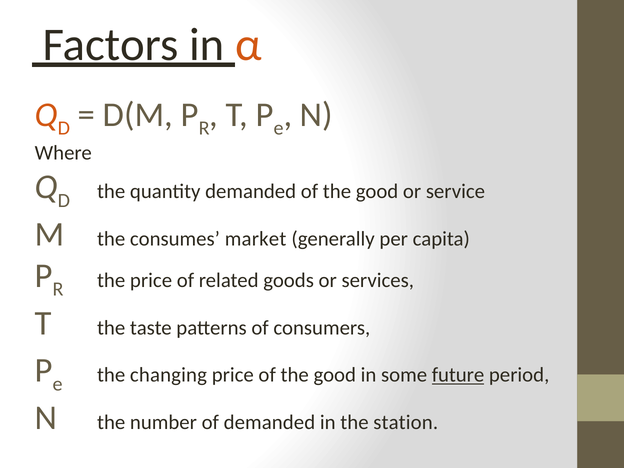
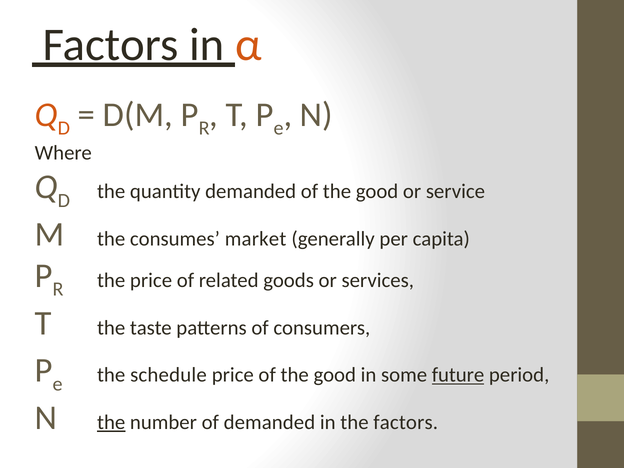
changing: changing -> schedule
the at (111, 422) underline: none -> present
the station: station -> factors
